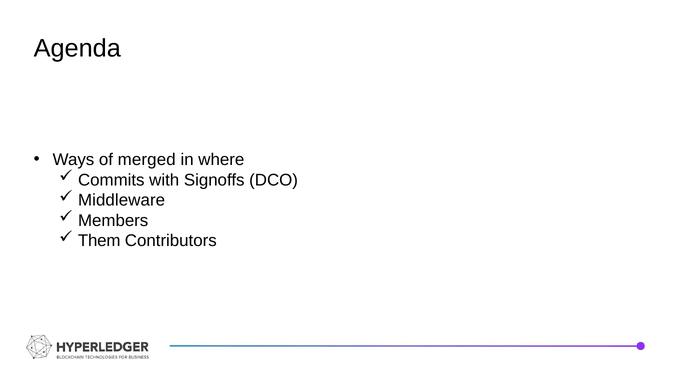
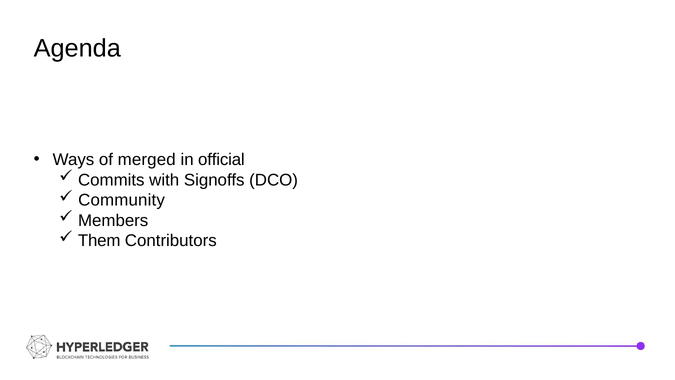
where: where -> official
Middleware: Middleware -> Community
